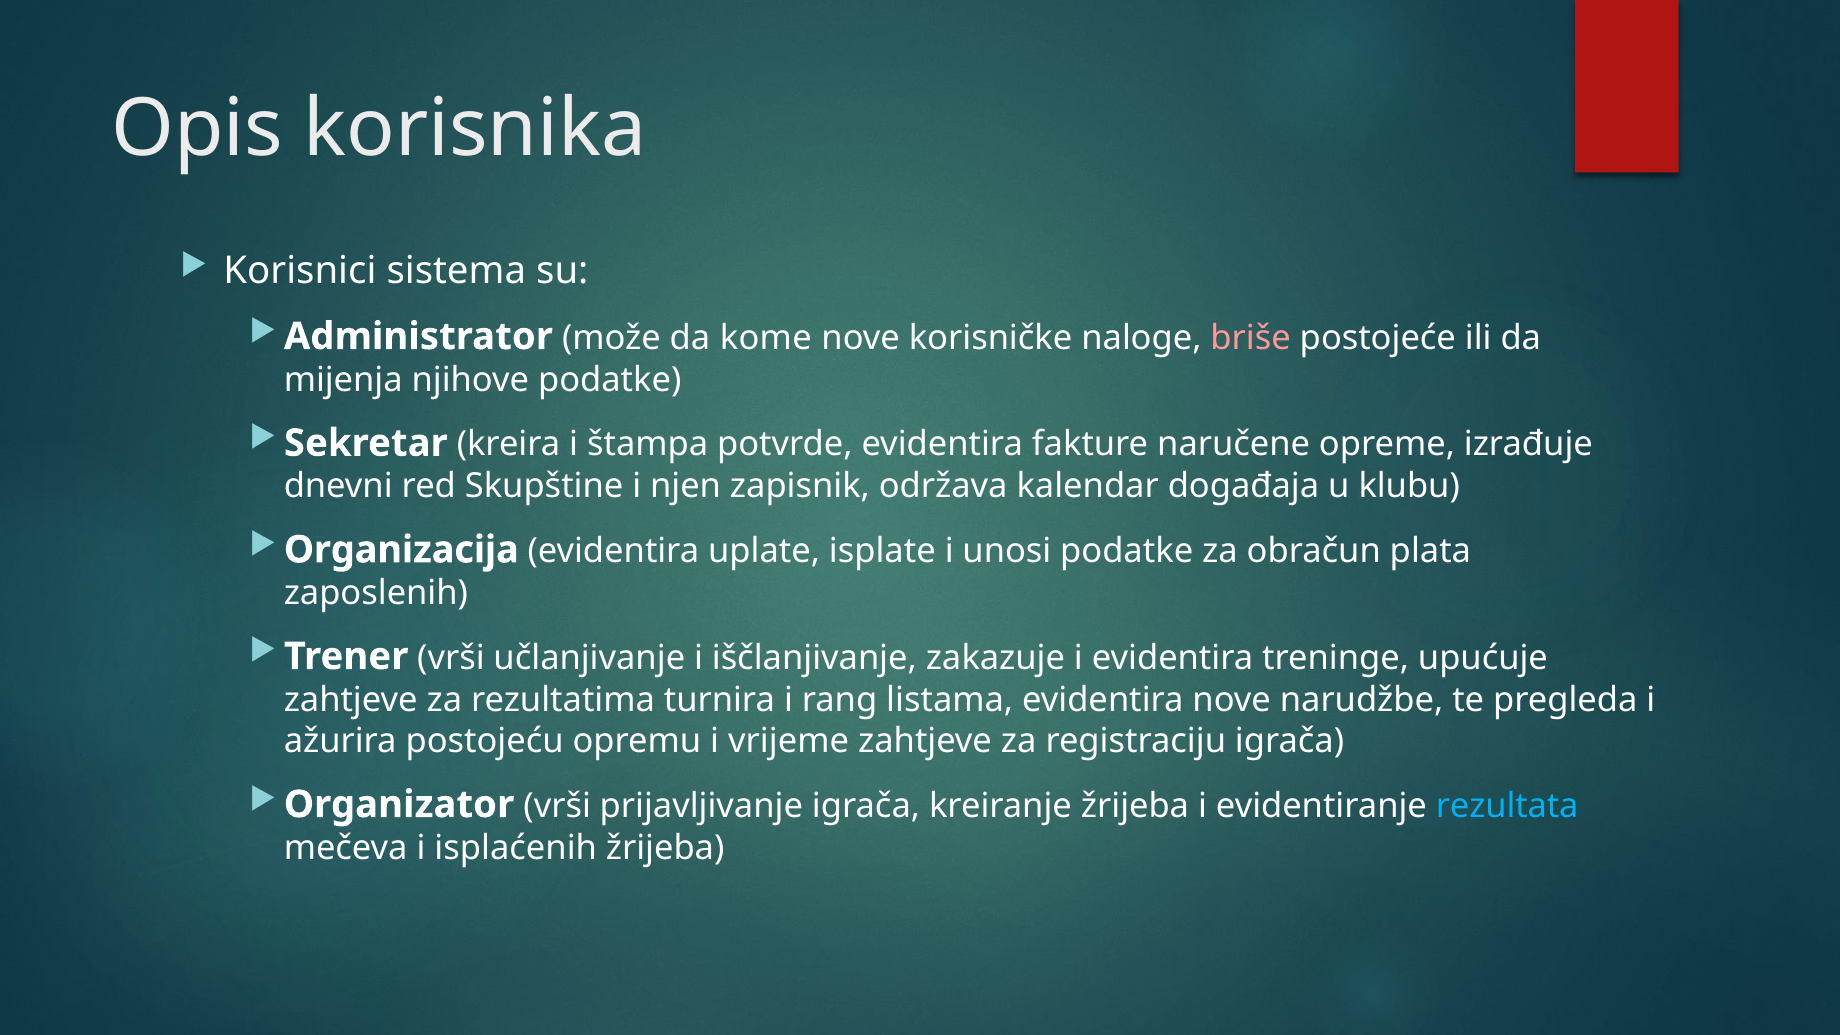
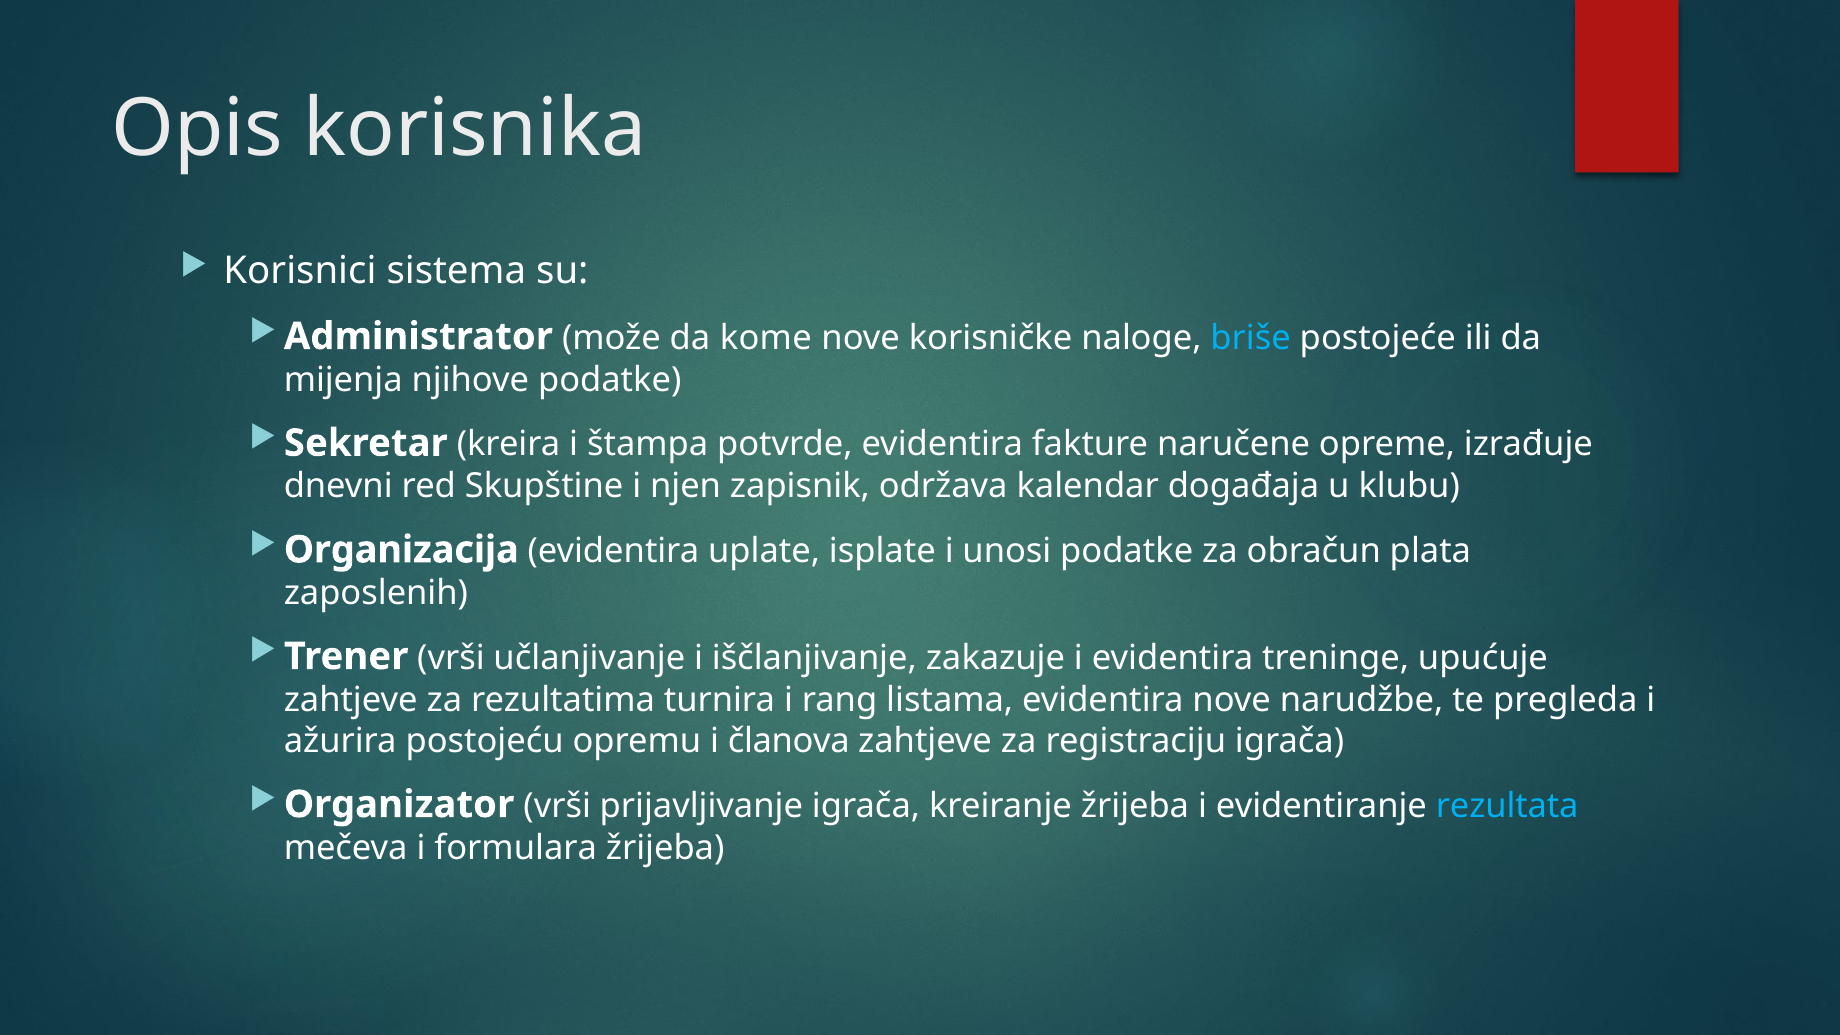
briše colour: pink -> light blue
vrijeme: vrijeme -> članova
isplaćenih: isplaćenih -> formulara
